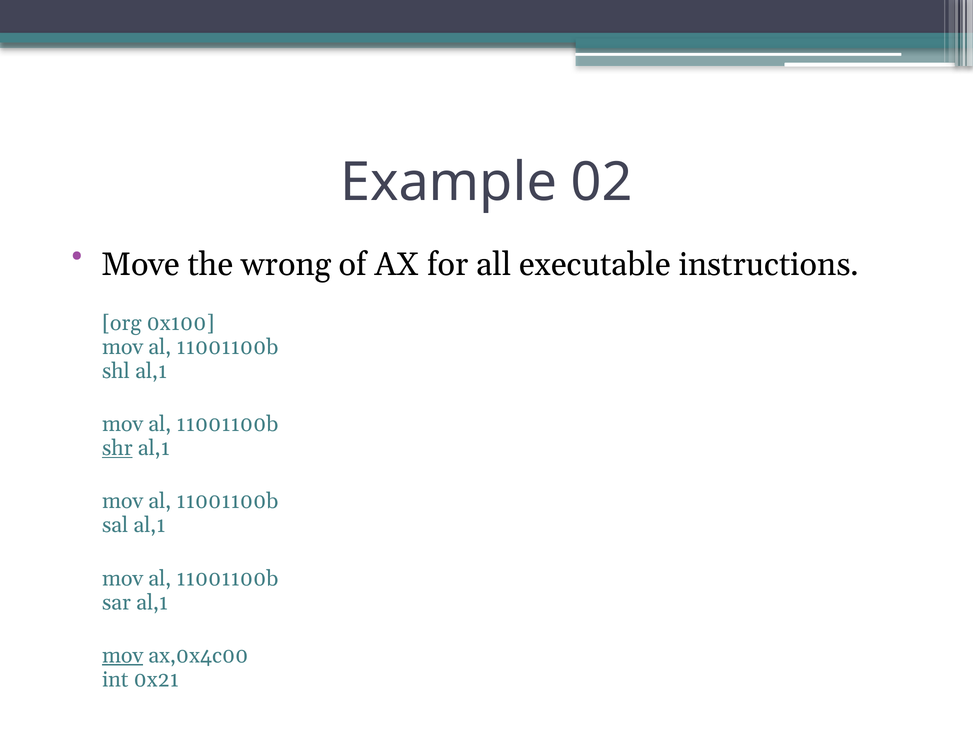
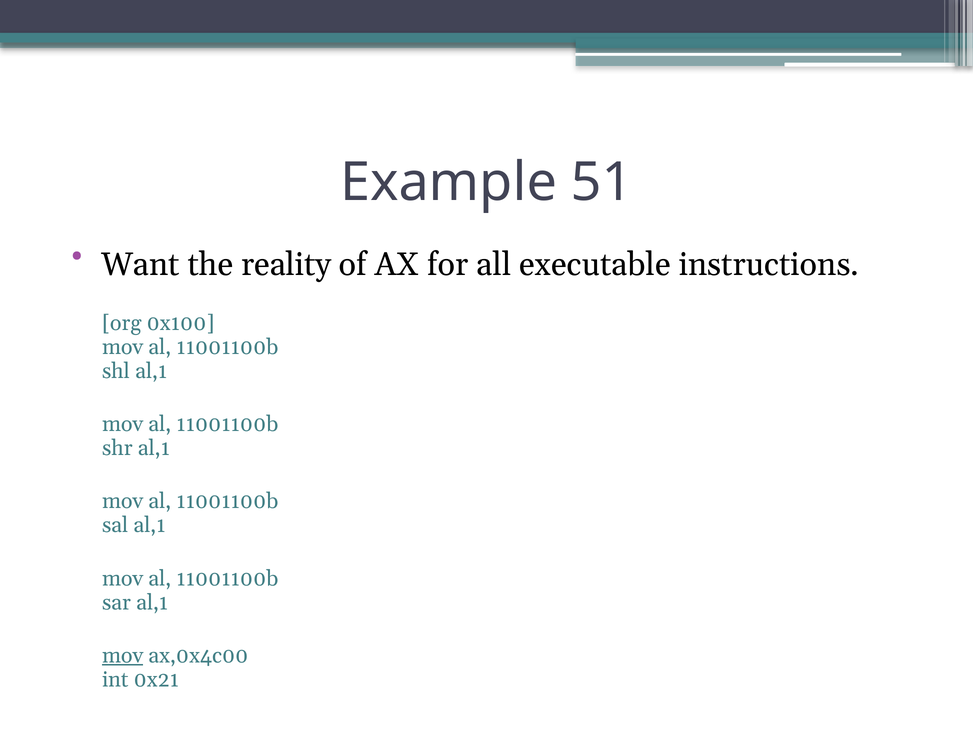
02: 02 -> 51
Move: Move -> Want
wrong: wrong -> reality
shr underline: present -> none
